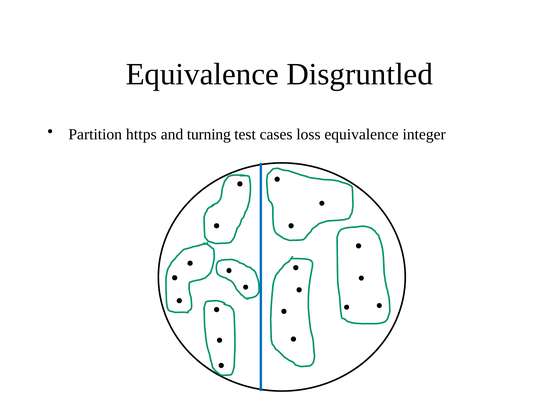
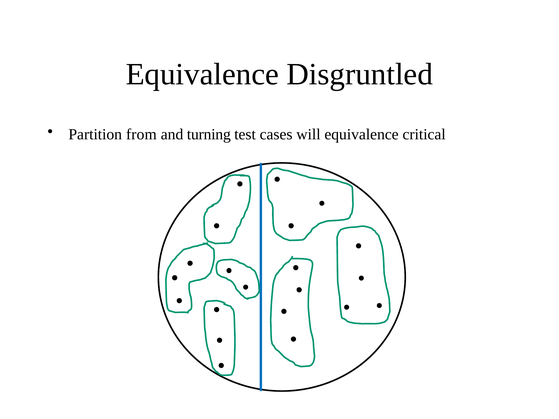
https: https -> from
loss: loss -> will
integer: integer -> critical
